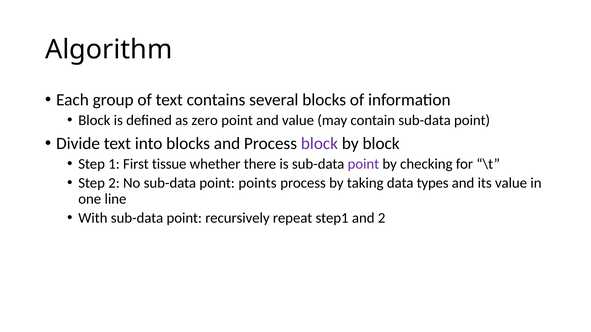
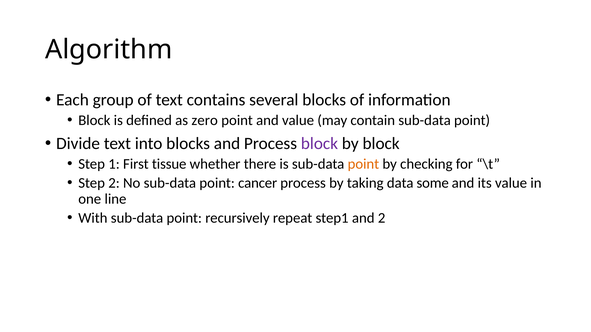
point at (363, 164) colour: purple -> orange
points: points -> cancer
types: types -> some
